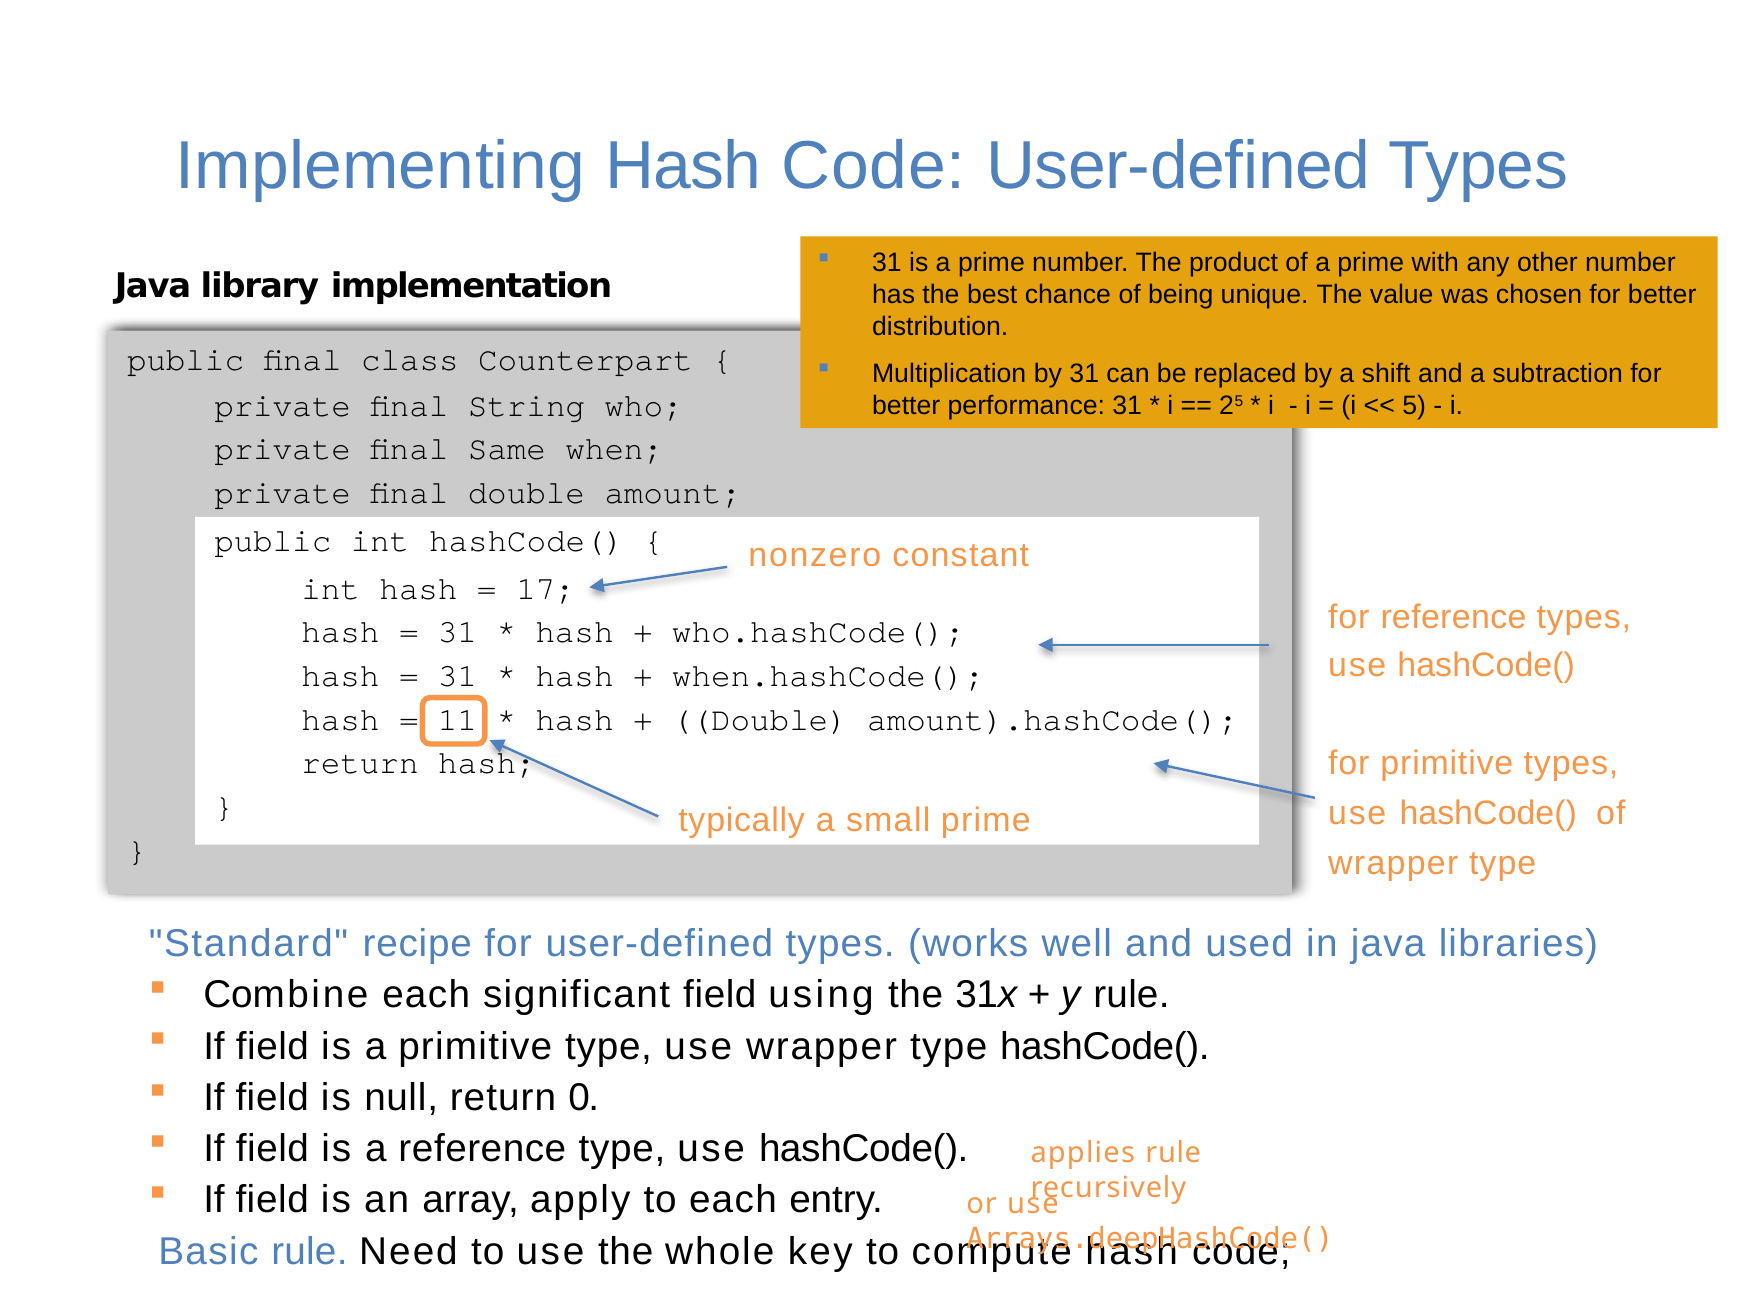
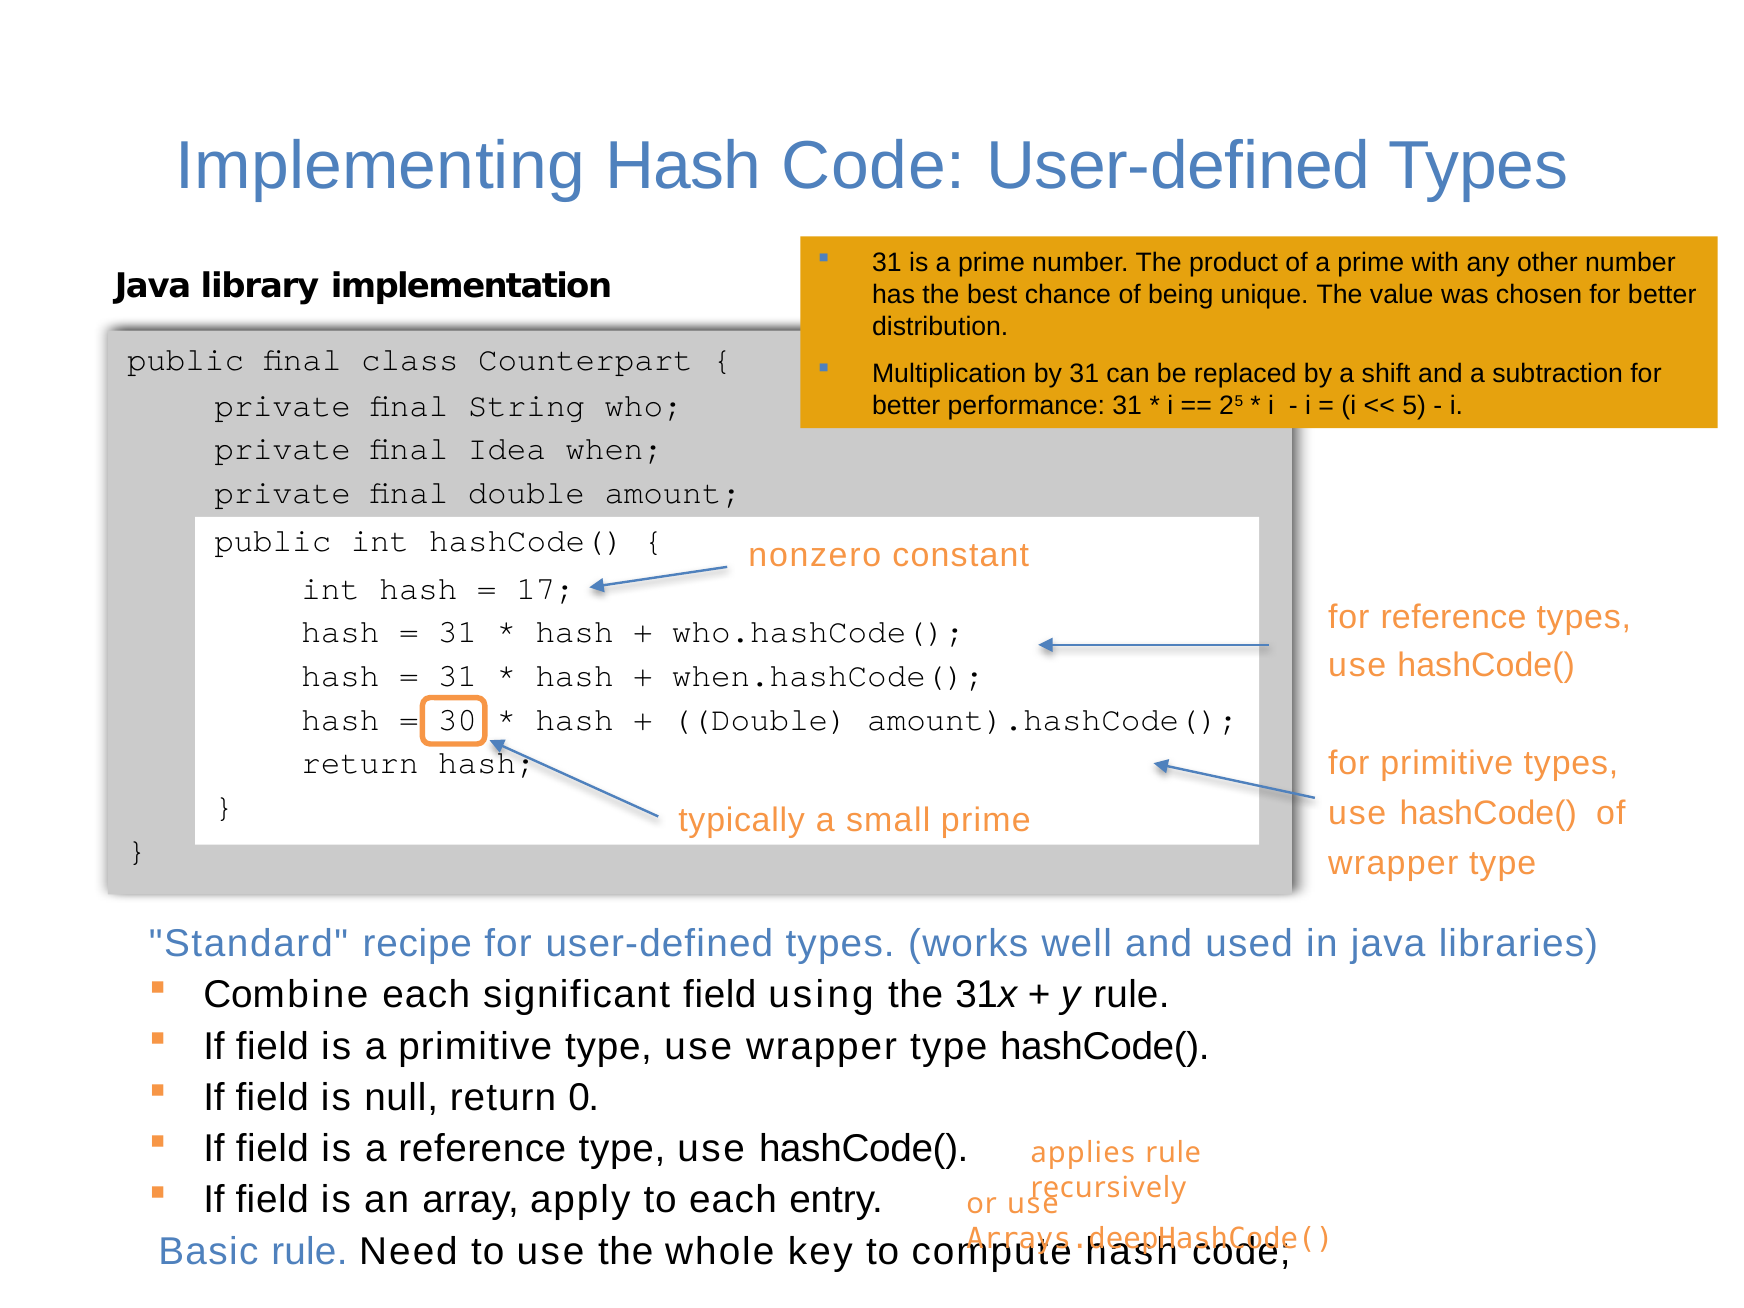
Same: Same -> Idea
11: 11 -> 30
